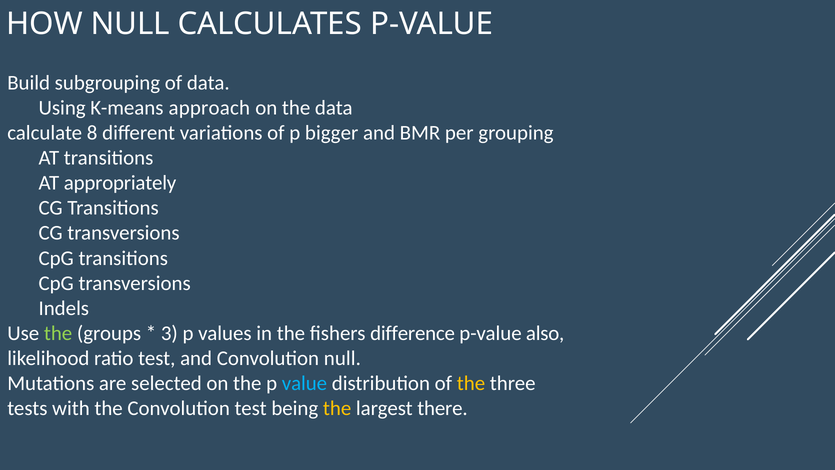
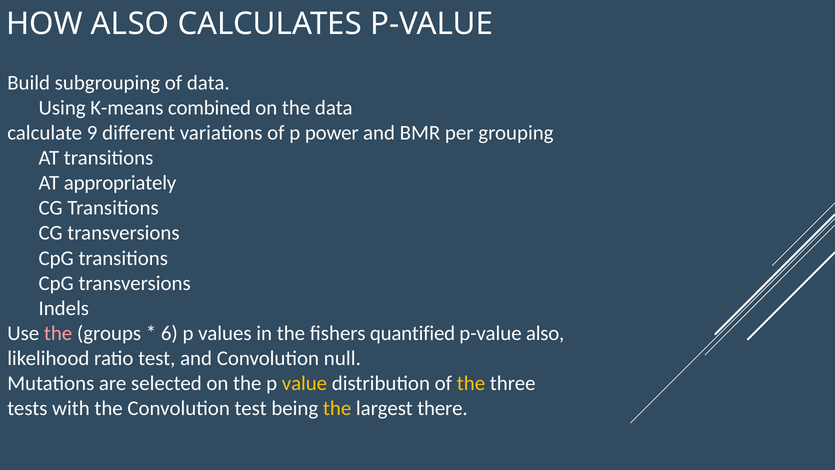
HOW NULL: NULL -> ALSO
approach: approach -> combined
8: 8 -> 9
bigger: bigger -> power
the at (58, 333) colour: light green -> pink
3: 3 -> 6
difference: difference -> quantified
value colour: light blue -> yellow
